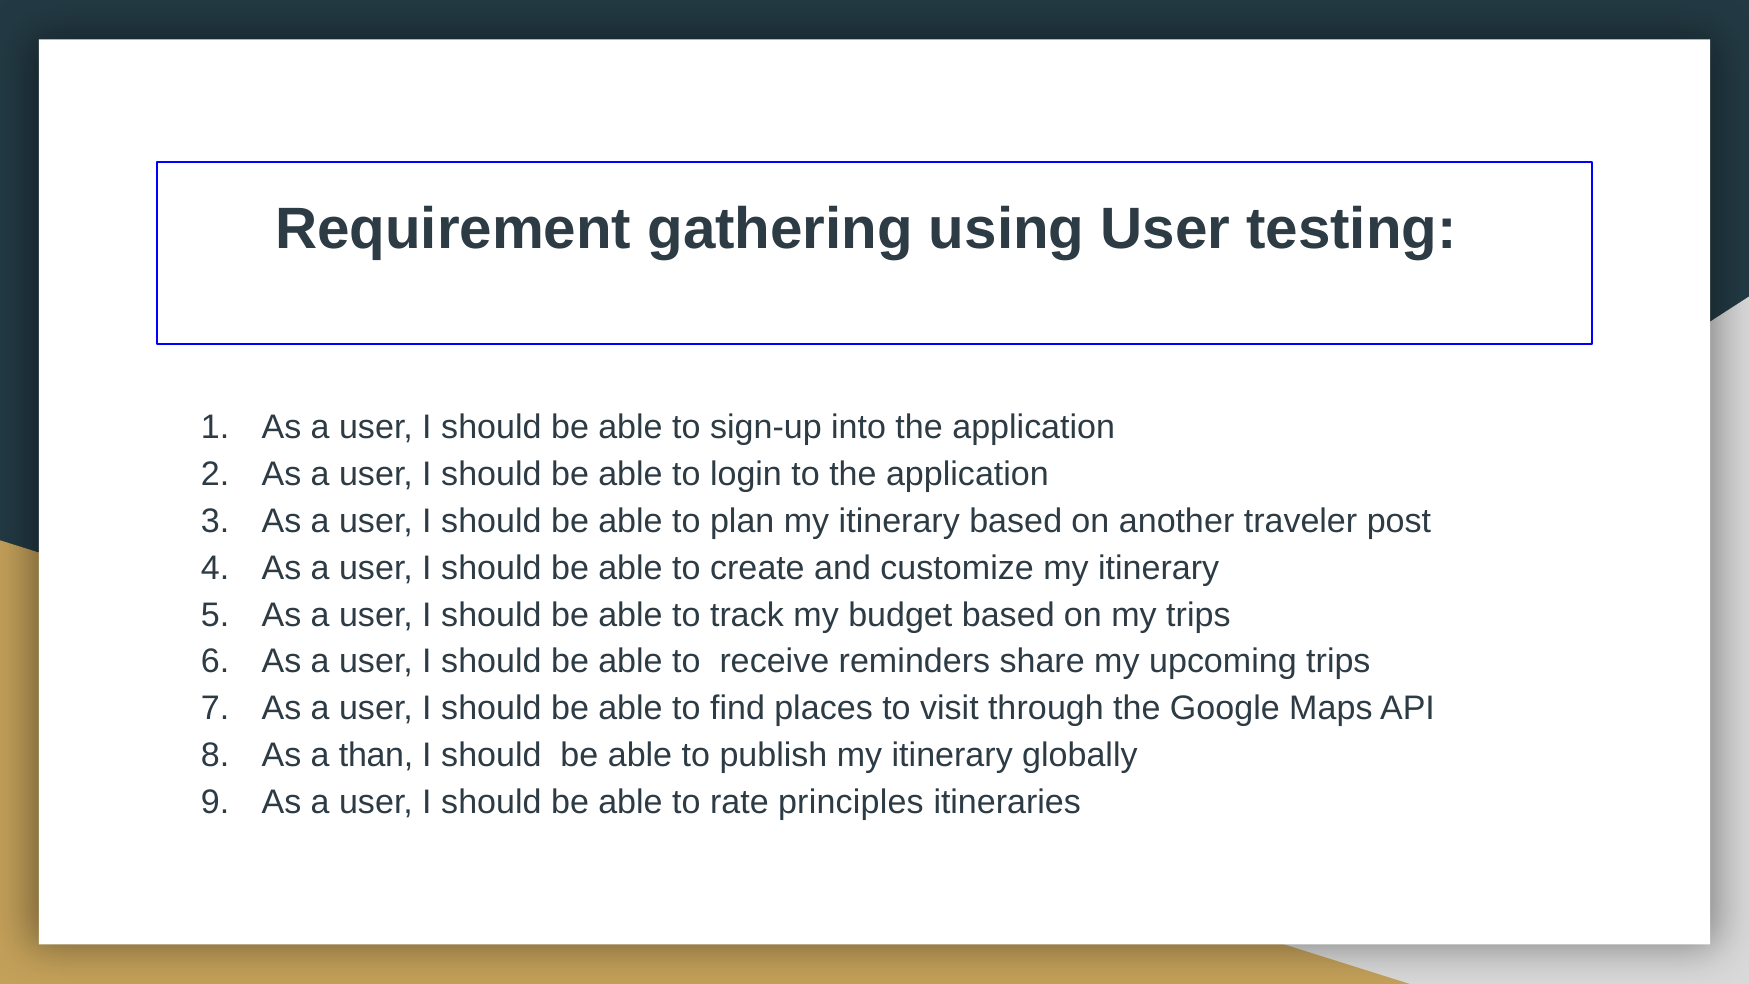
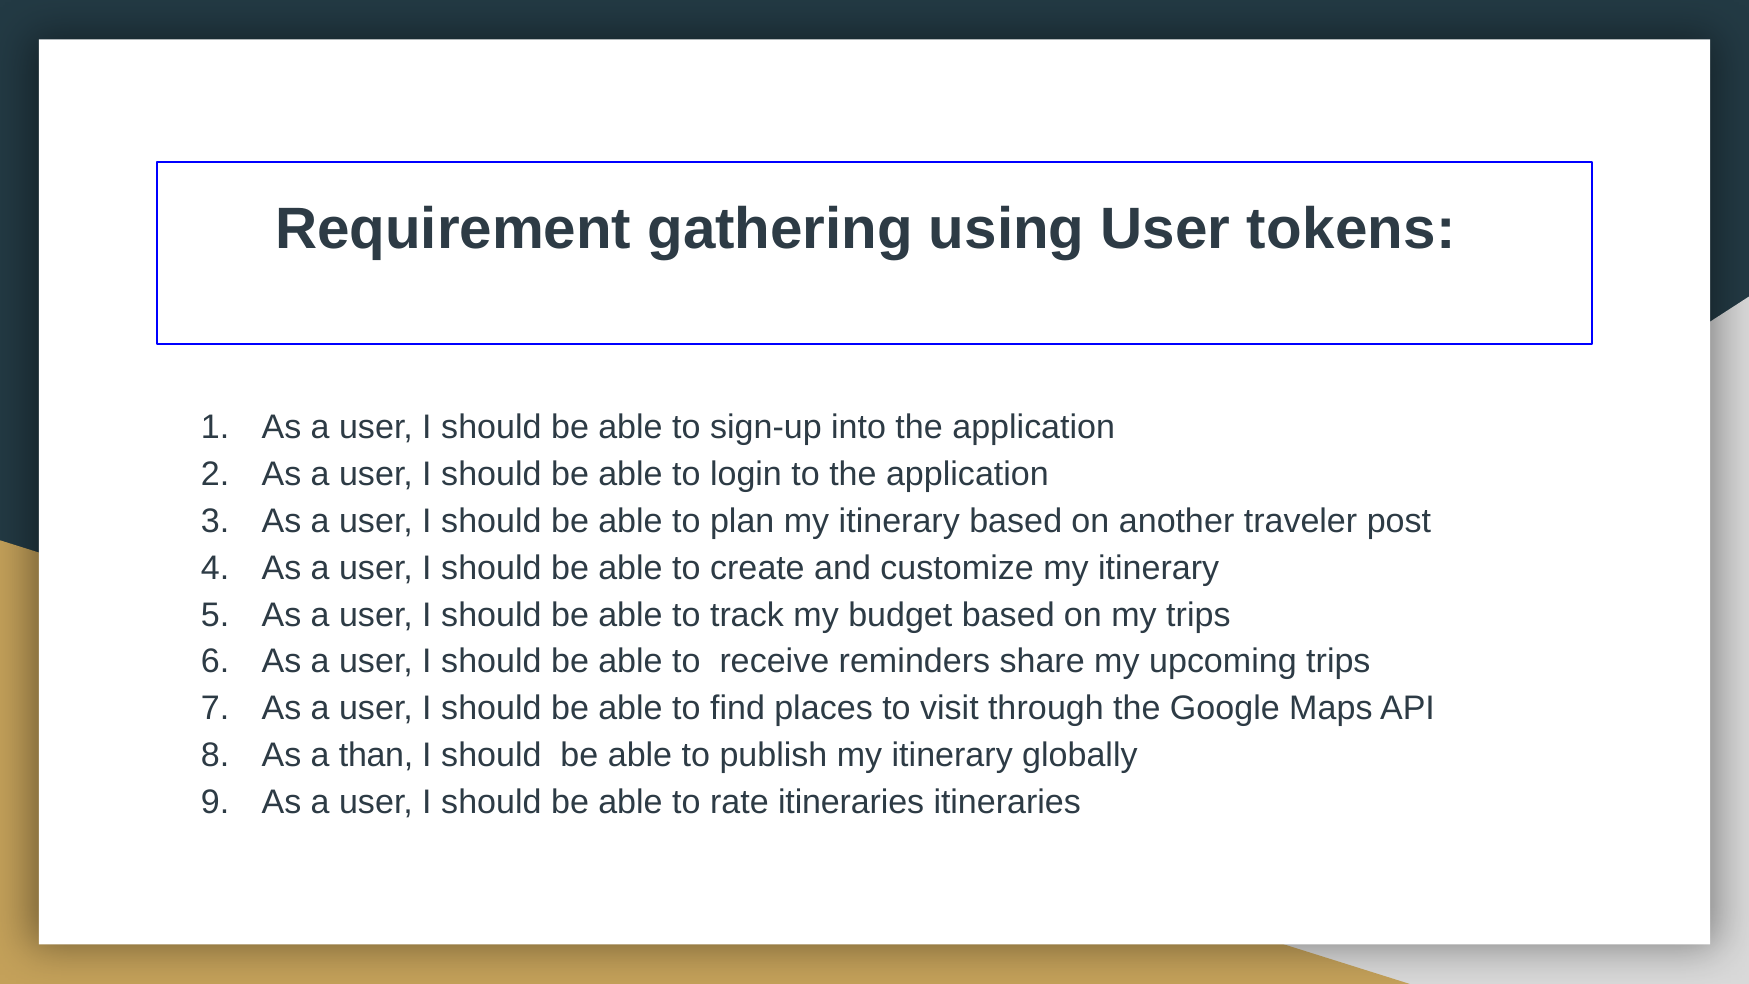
testing: testing -> tokens
rate principles: principles -> itineraries
